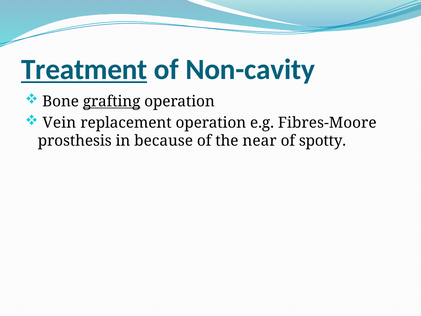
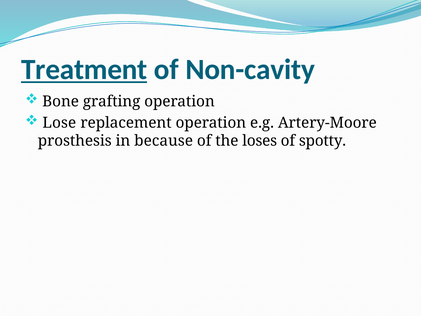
grafting underline: present -> none
Vein: Vein -> Lose
Fibres-Moore: Fibres-Moore -> Artery-Moore
near: near -> loses
